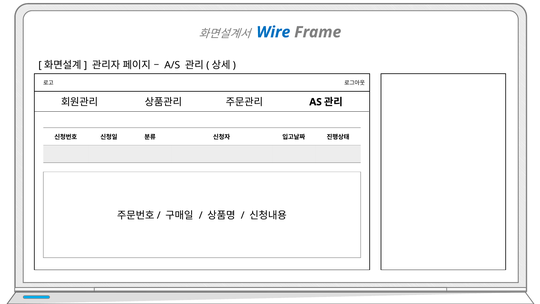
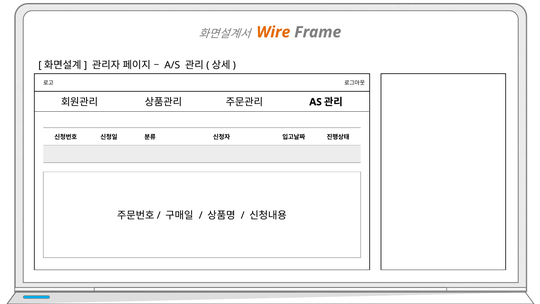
Wire colour: blue -> orange
